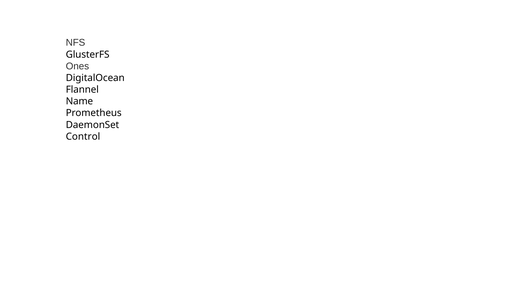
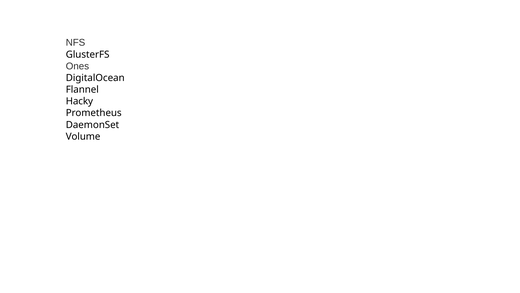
Name: Name -> Hacky
Control: Control -> Volume
